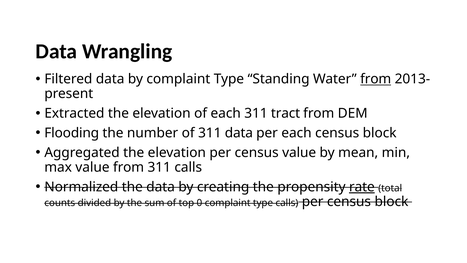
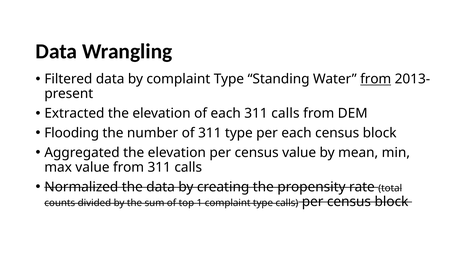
each 311 tract: tract -> calls
311 data: data -> type
rate underline: present -> none
0: 0 -> 1
